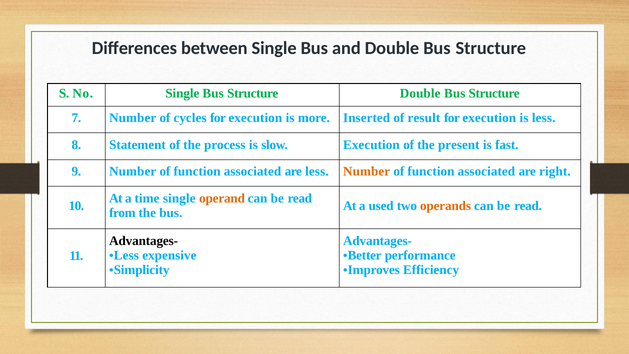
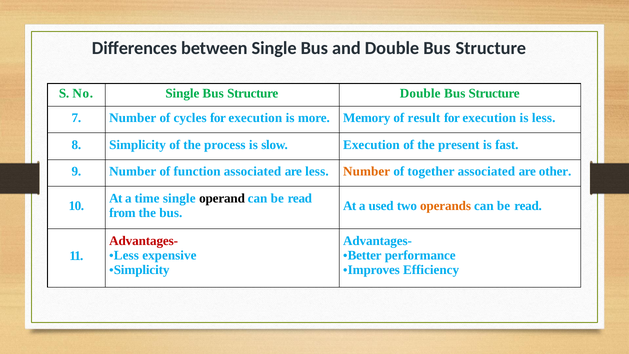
Inserted: Inserted -> Memory
8 Statement: Statement -> Simplicity
function at (431, 171): function -> together
right: right -> other
operand colour: orange -> black
Advantages- at (144, 241) colour: black -> red
